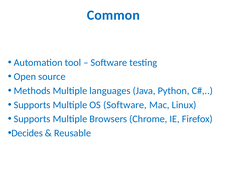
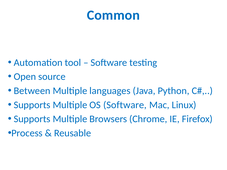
Methods: Methods -> Between
Decides: Decides -> Process
